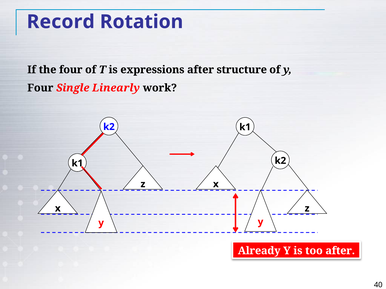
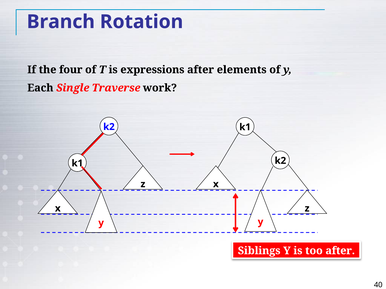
Record: Record -> Branch
structure: structure -> elements
Four at (40, 88): Four -> Each
Linearly: Linearly -> Traverse
Already: Already -> Siblings
